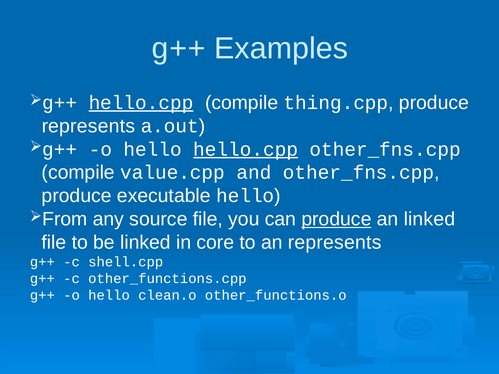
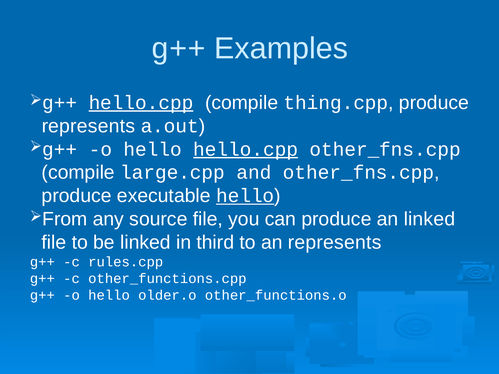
value.cpp: value.cpp -> large.cpp
hello at (245, 196) underline: none -> present
produce at (336, 219) underline: present -> none
core: core -> third
shell.cpp: shell.cpp -> rules.cpp
clean.o: clean.o -> older.o
